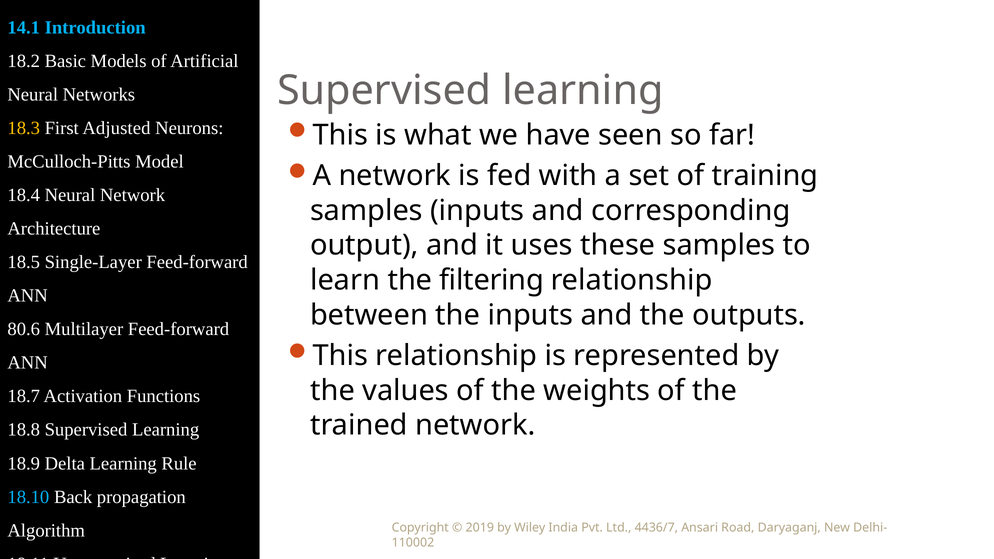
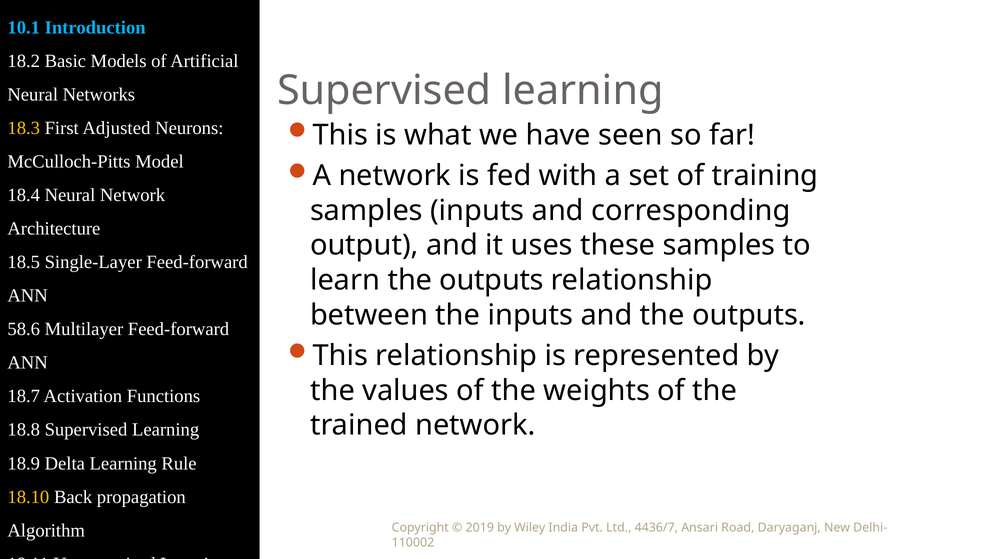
14.1: 14.1 -> 10.1
learn the filtering: filtering -> outputs
80.6: 80.6 -> 58.6
18.10 colour: light blue -> yellow
